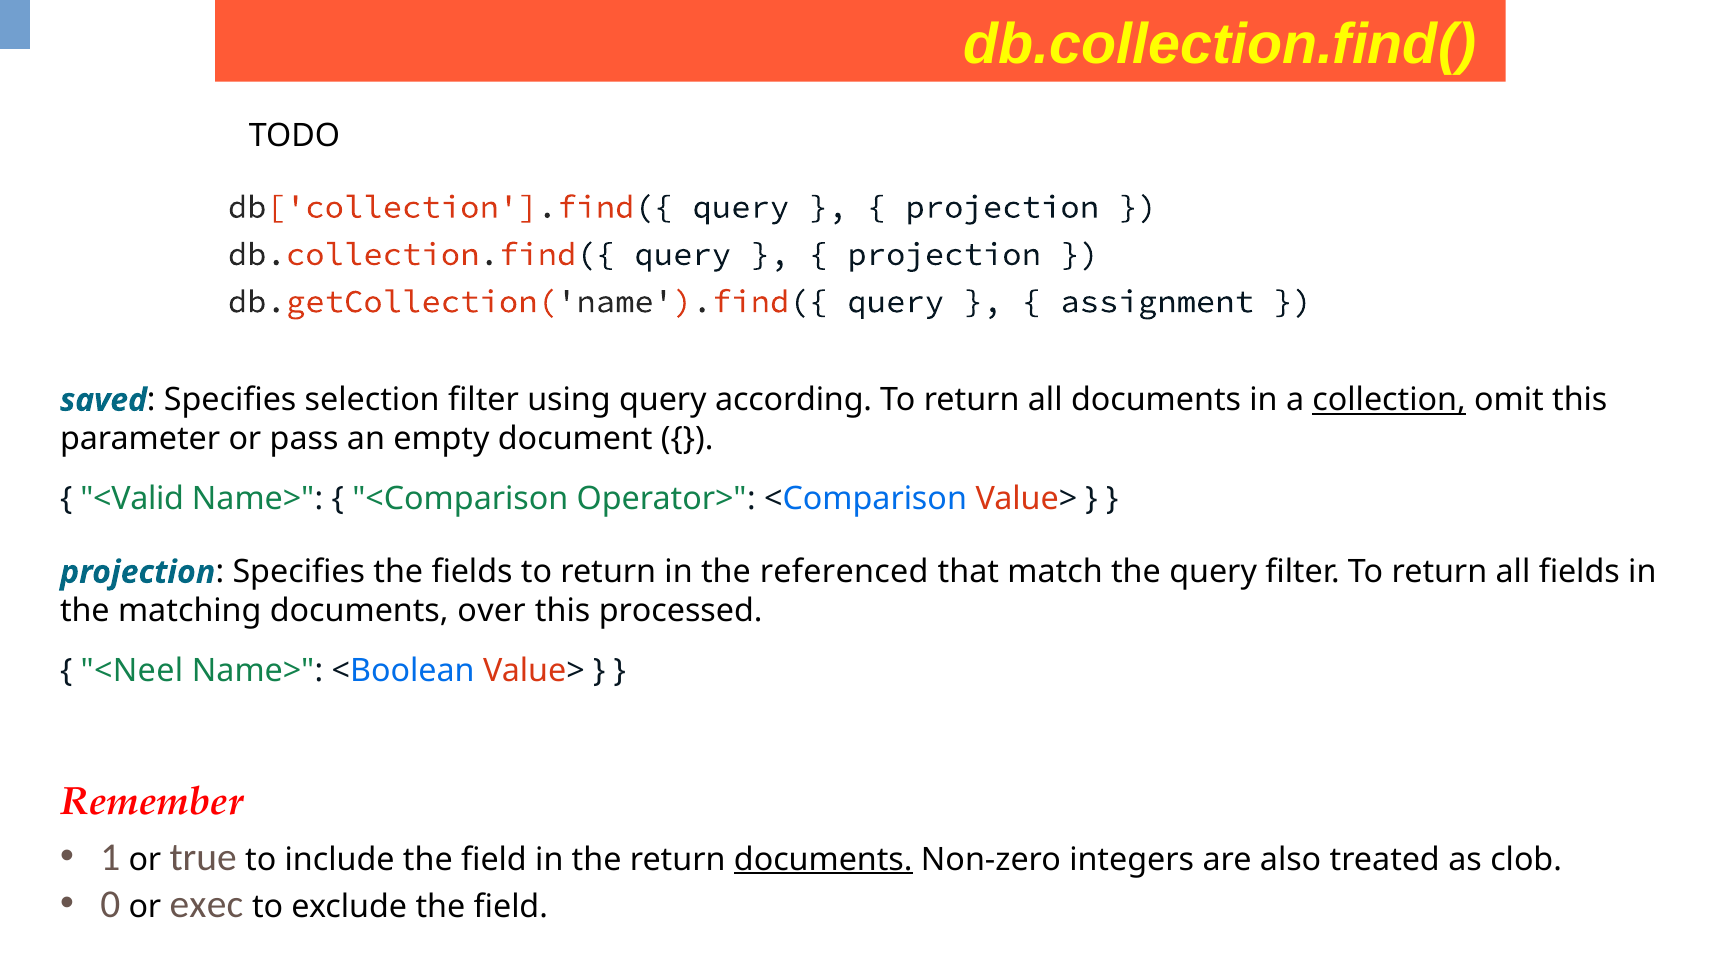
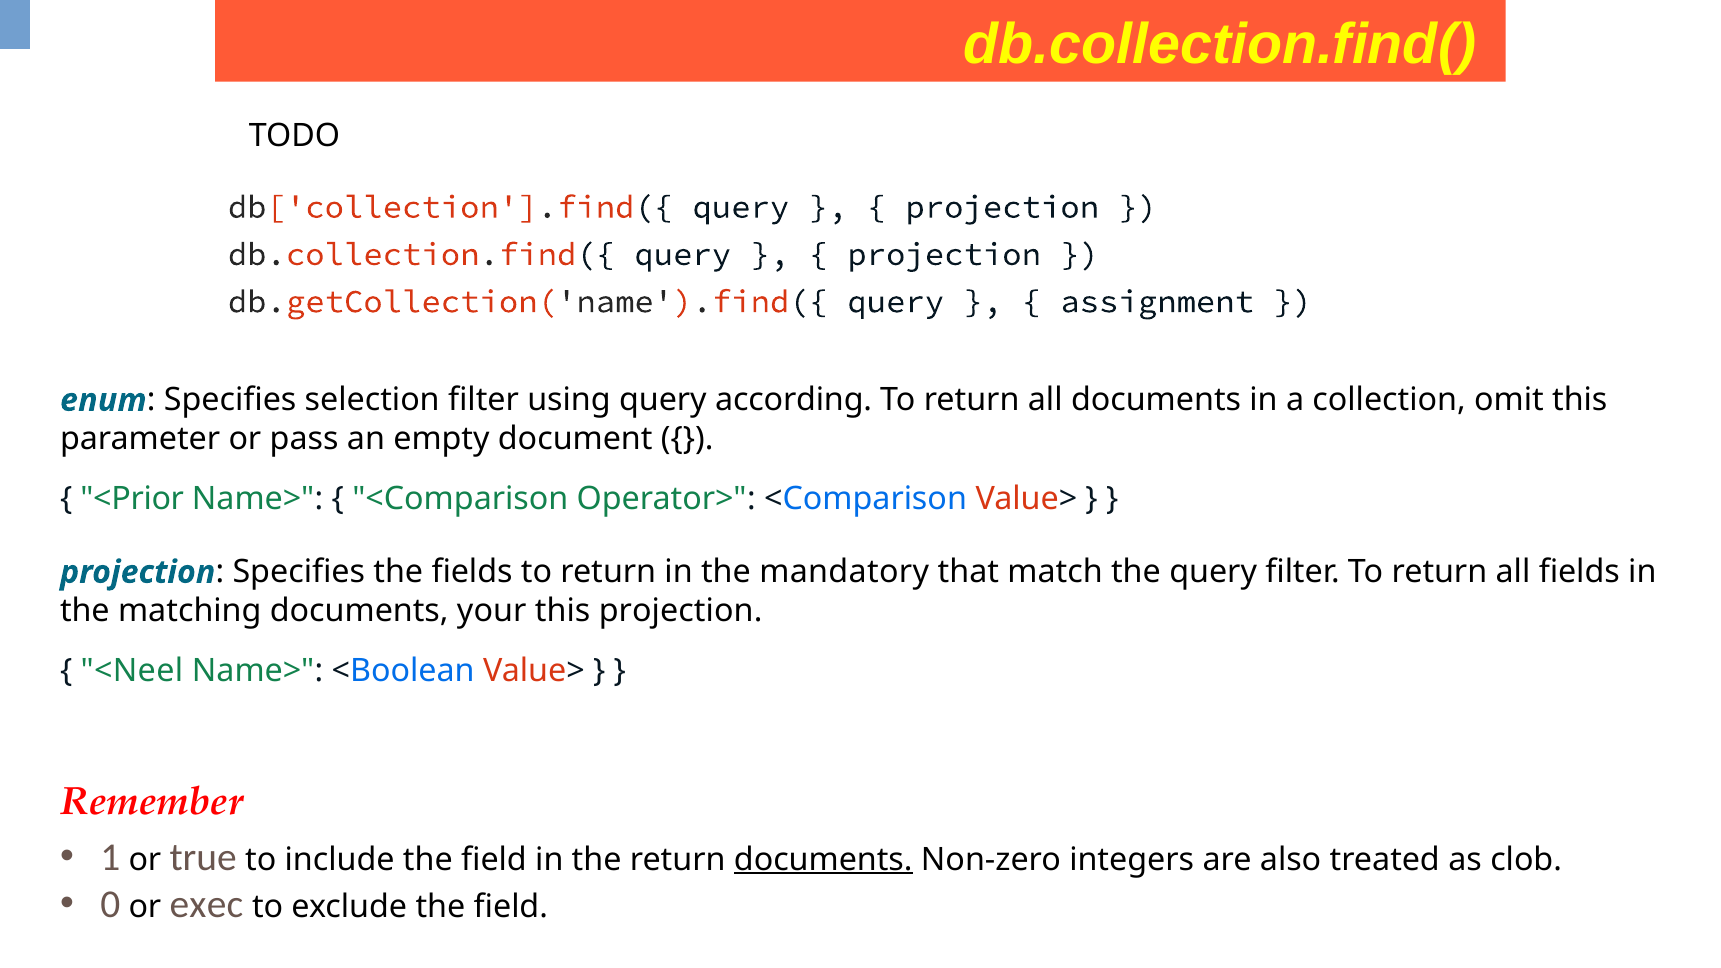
saved: saved -> enum
collection underline: present -> none
<Valid: <Valid -> <Prior
referenced: referenced -> mandatory
over: over -> your
this processed: processed -> projection
